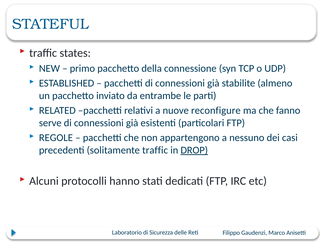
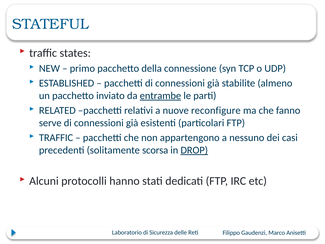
entrambe underline: none -> present
REGOLE at (56, 137): REGOLE -> TRAFFIC
solitamente traffic: traffic -> scorsa
